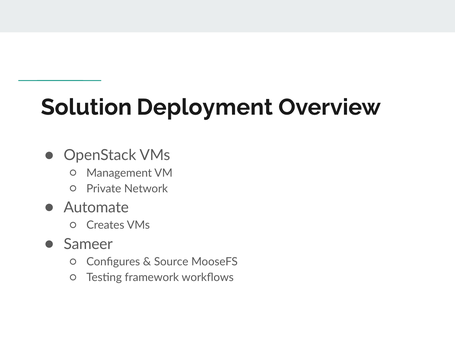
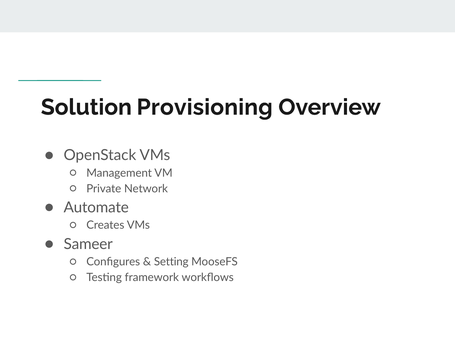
Deployment: Deployment -> Provisioning
Source: Source -> Setting
